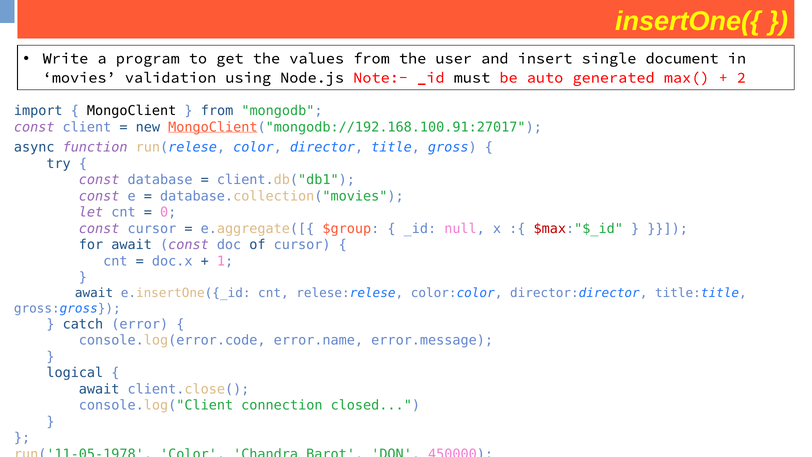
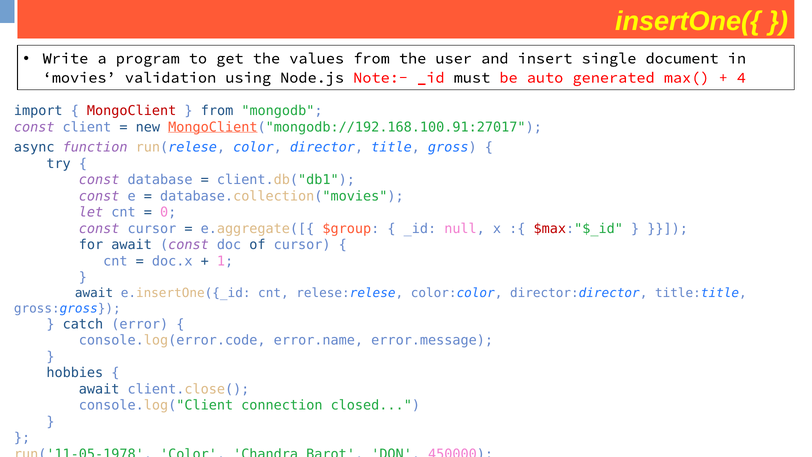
2: 2 -> 4
MongoClient colour: black -> red
logical: logical -> hobbies
